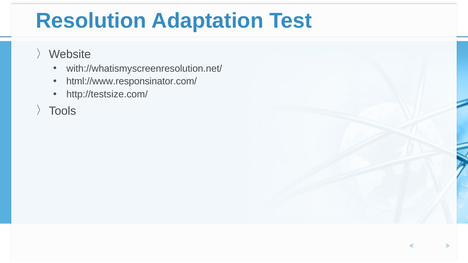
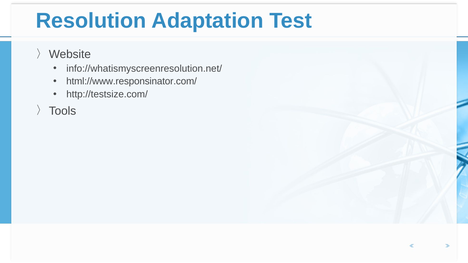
with://whatismyscreenresolution.net/: with://whatismyscreenresolution.net/ -> info://whatismyscreenresolution.net/
